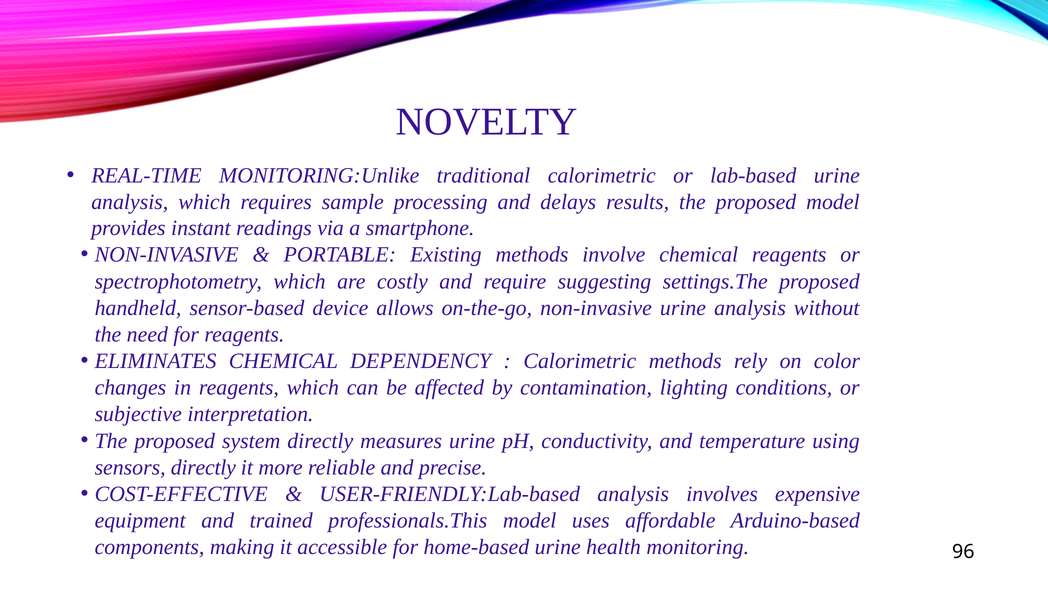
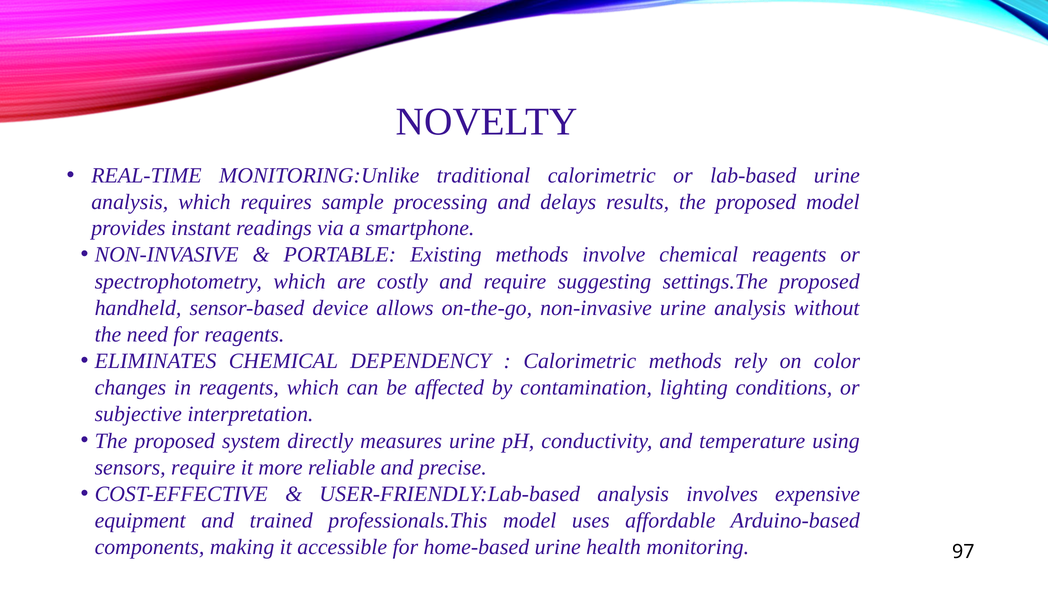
sensors directly: directly -> require
96: 96 -> 97
